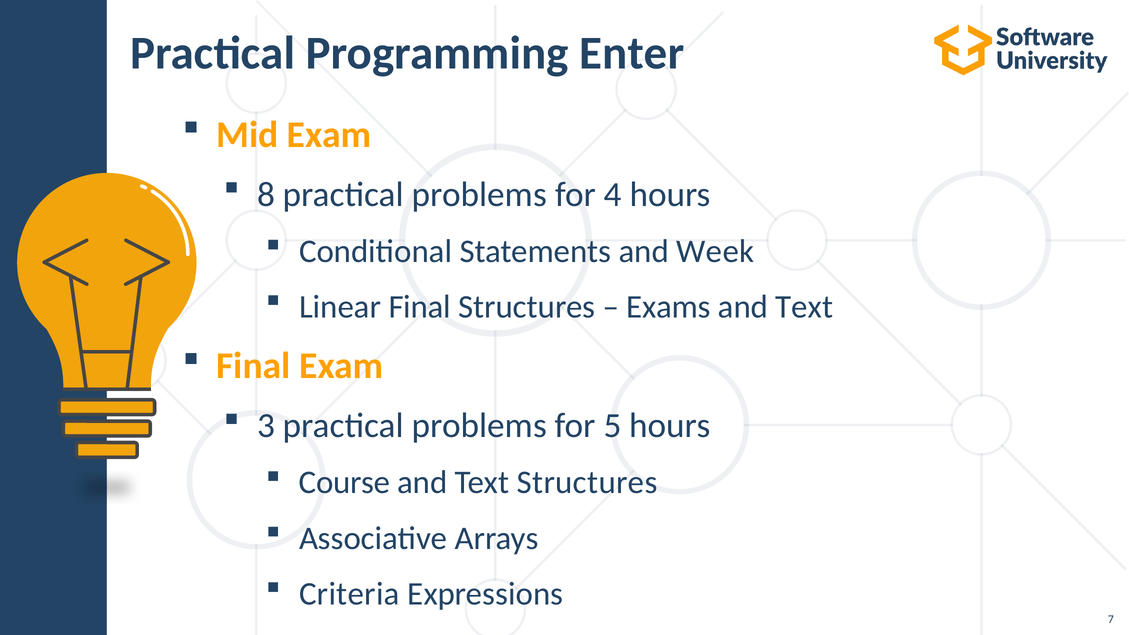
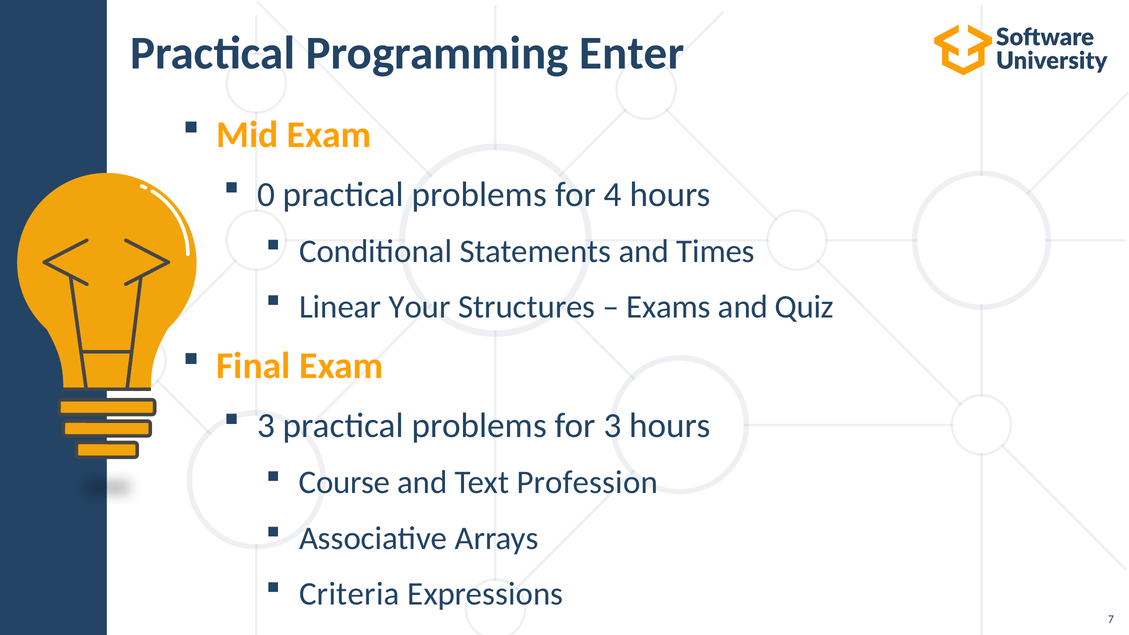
8: 8 -> 0
Week: Week -> Times
Linear Final: Final -> Your
Text at (804, 307): Text -> Quiz
for 5: 5 -> 3
Text Structures: Structures -> Profession
